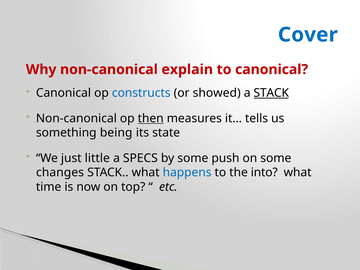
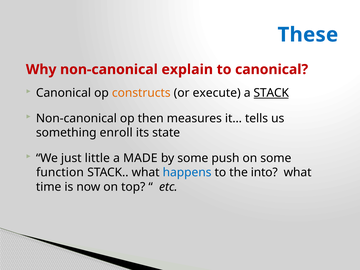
Cover: Cover -> These
constructs colour: blue -> orange
showed: showed -> execute
then underline: present -> none
being: being -> enroll
SPECS: SPECS -> MADE
changes: changes -> function
